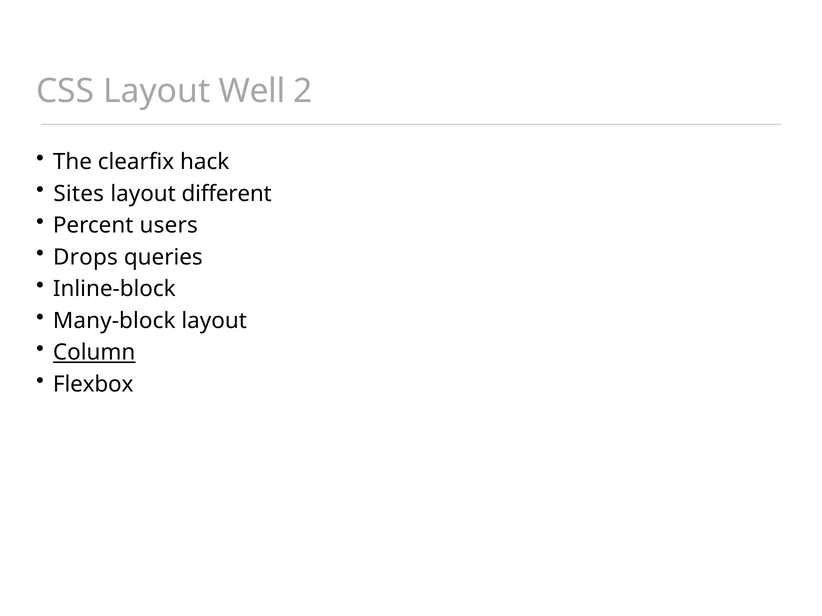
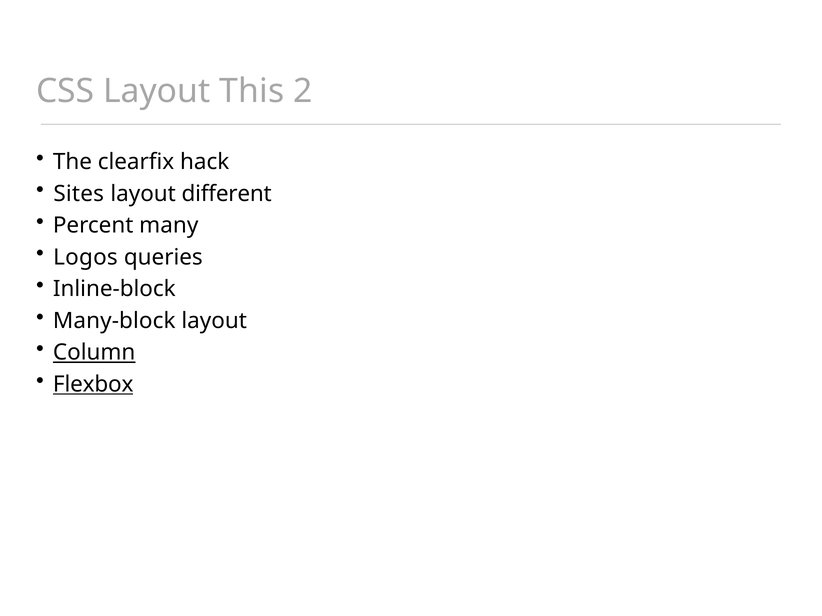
Well: Well -> This
users: users -> many
Drops: Drops -> Logos
Flexbox underline: none -> present
